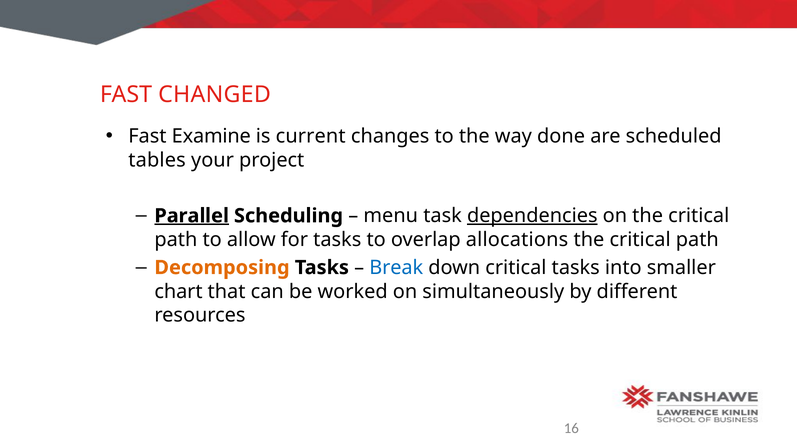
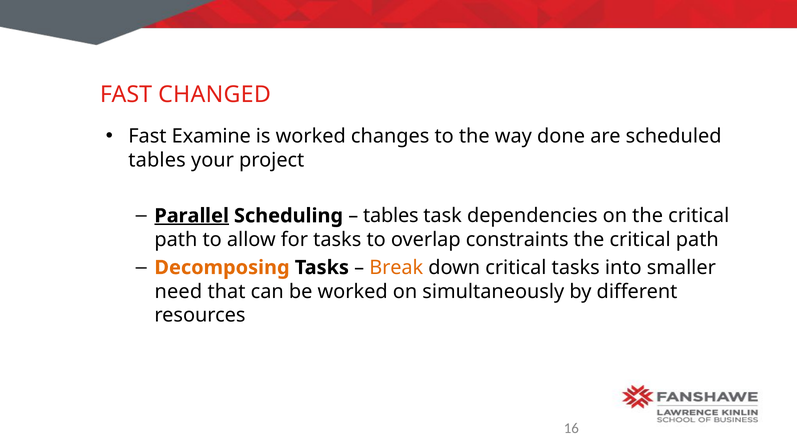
is current: current -> worked
menu at (391, 216): menu -> tables
dependencies underline: present -> none
allocations: allocations -> constraints
Break colour: blue -> orange
chart: chart -> need
